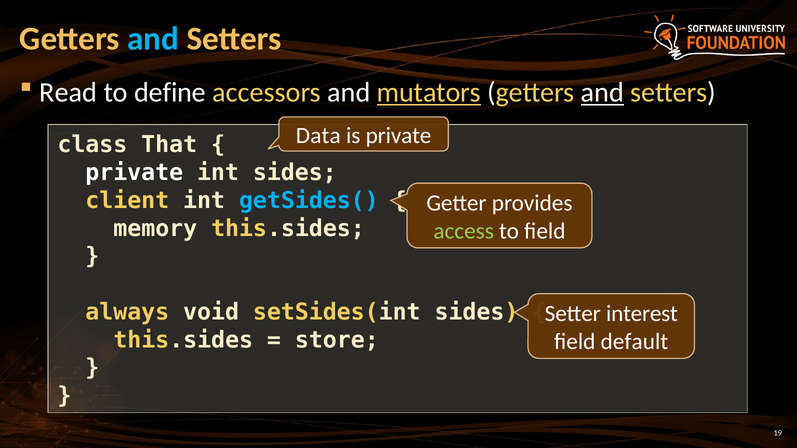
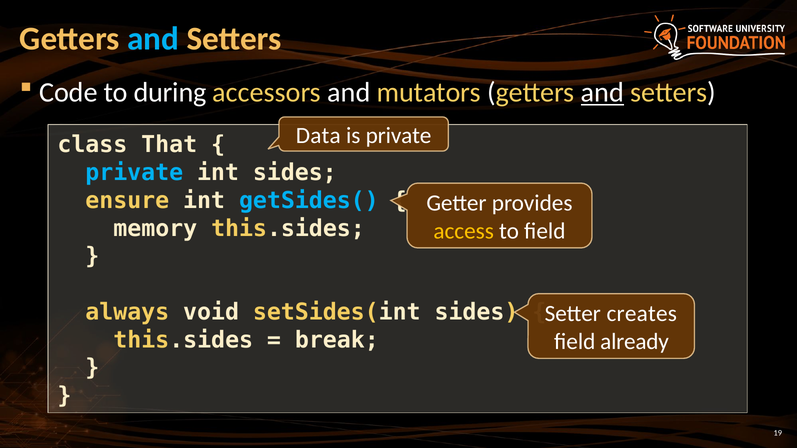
Read: Read -> Code
define: define -> during
mutators underline: present -> none
private at (134, 173) colour: white -> light blue
client: client -> ensure
access colour: light green -> yellow
interest: interest -> creates
store: store -> break
default: default -> already
